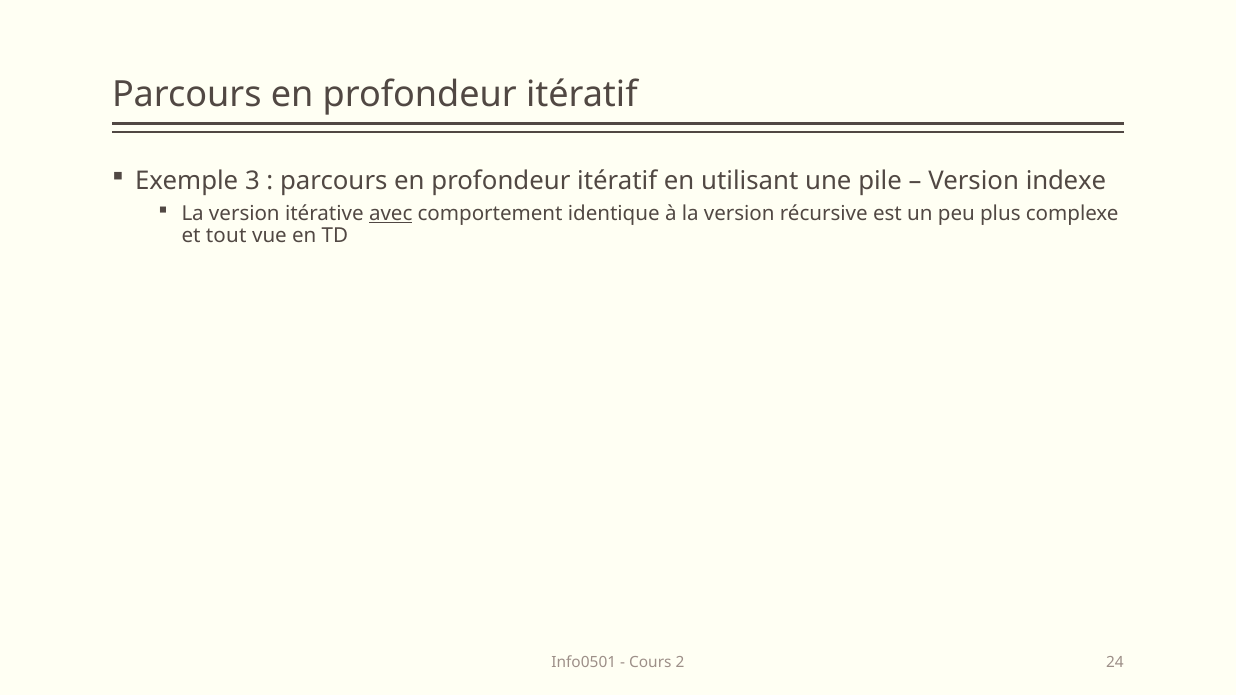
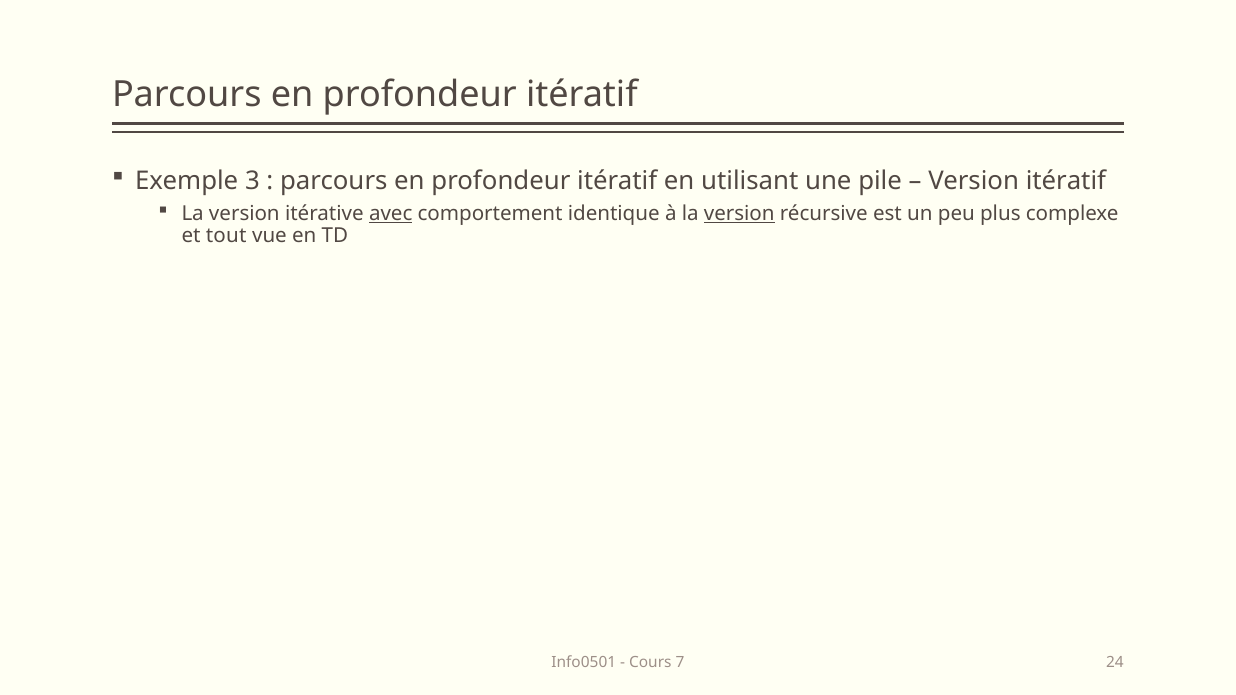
Version indexe: indexe -> itératif
version at (739, 213) underline: none -> present
2: 2 -> 7
